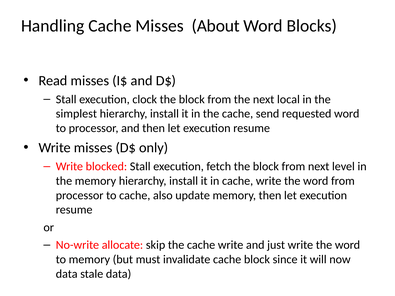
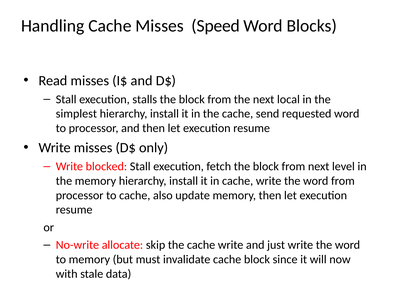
About: About -> Speed
clock: clock -> stalls
data at (67, 274): data -> with
